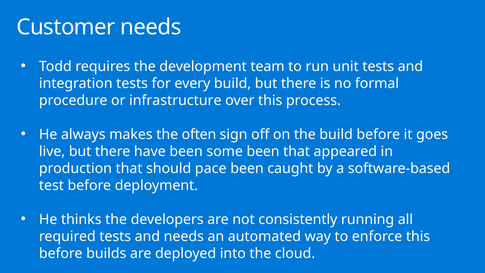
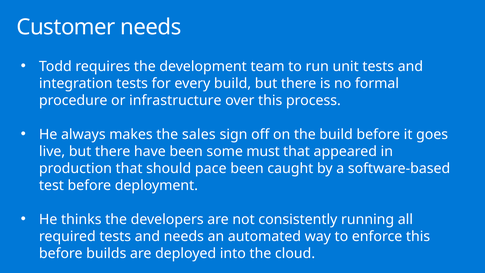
often: often -> sales
some been: been -> must
